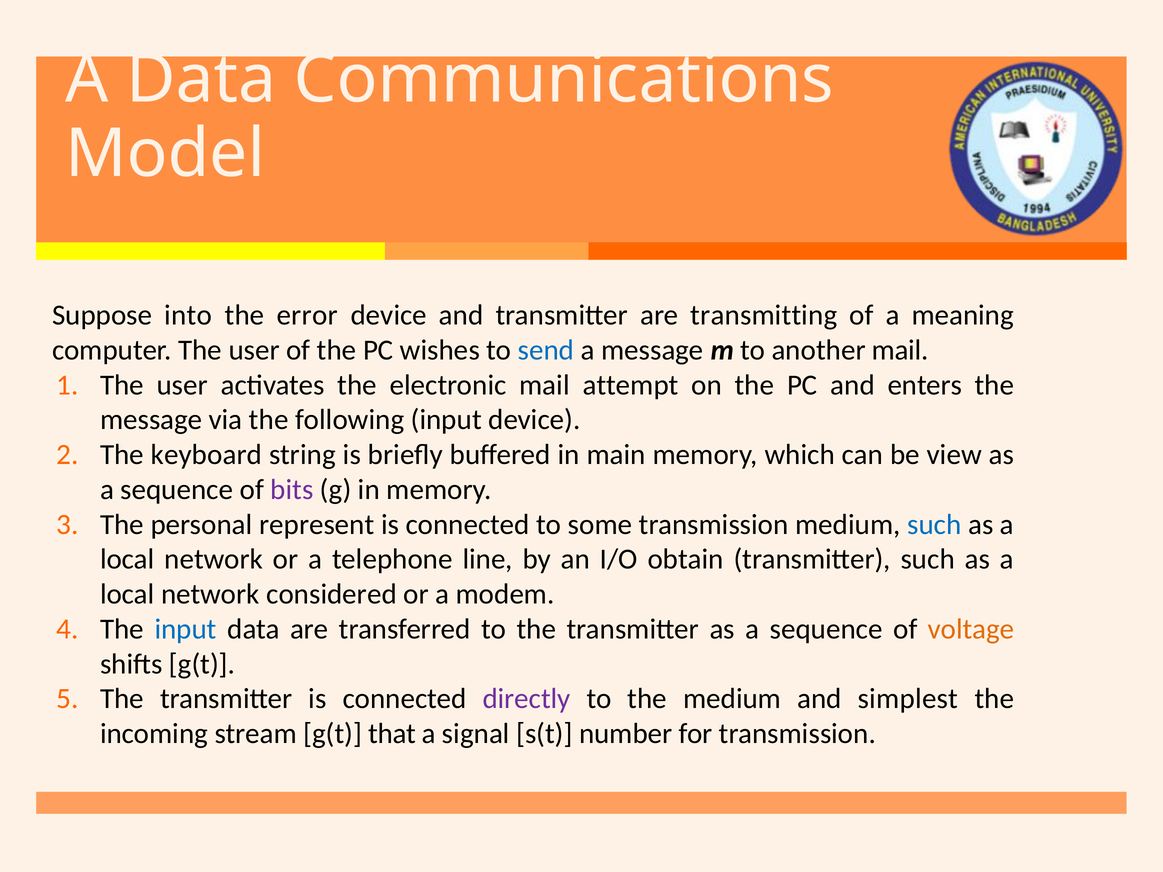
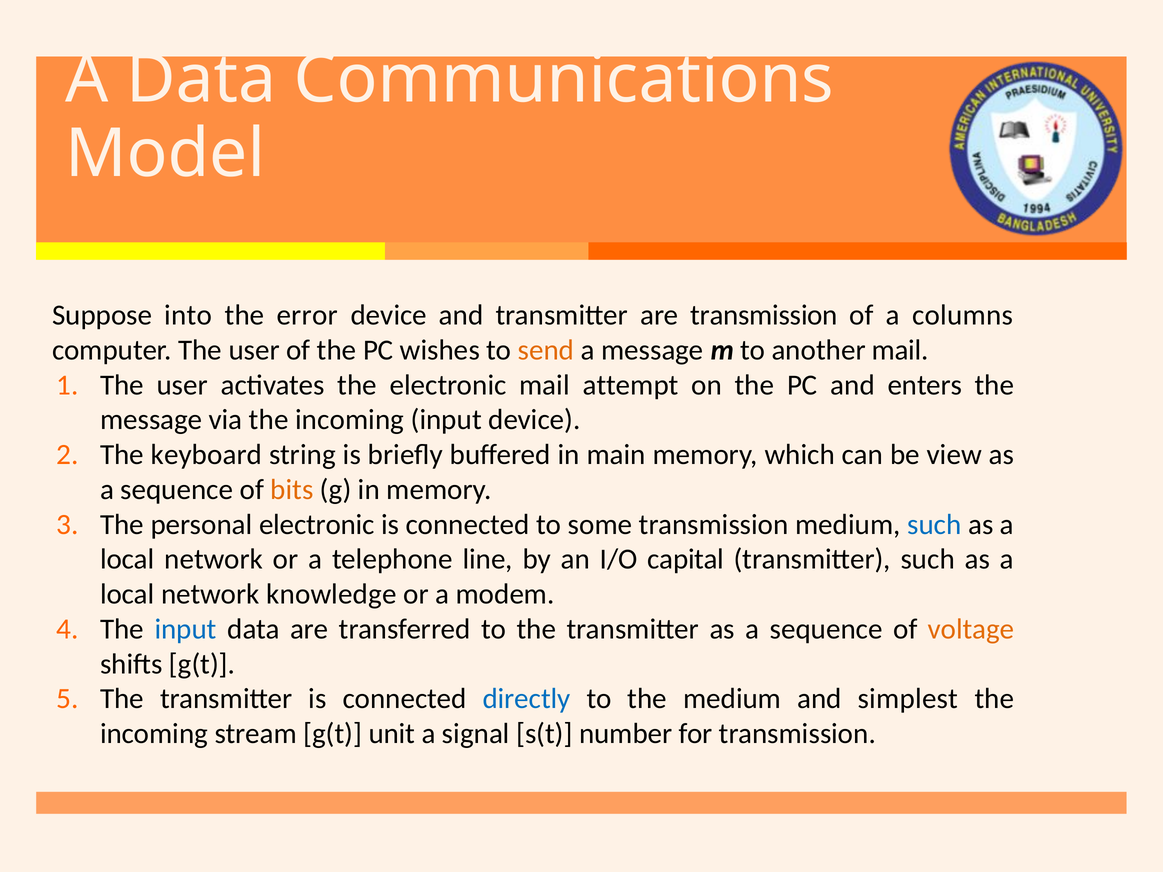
are transmitting: transmitting -> transmission
meaning: meaning -> columns
send colour: blue -> orange
via the following: following -> incoming
bits colour: purple -> orange
personal represent: represent -> electronic
obtain: obtain -> capital
considered: considered -> knowledge
directly colour: purple -> blue
that: that -> unit
